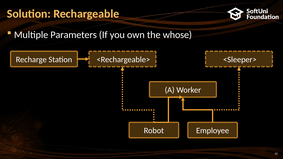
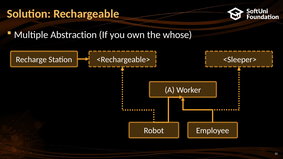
Parameters: Parameters -> Abstraction
